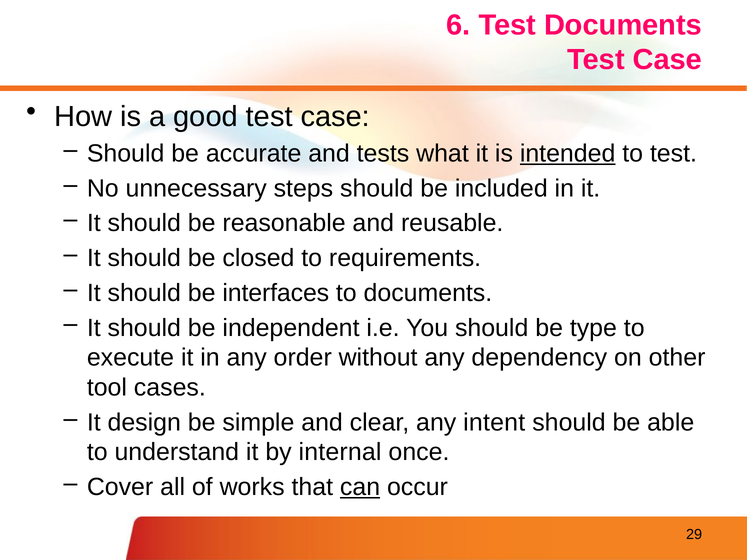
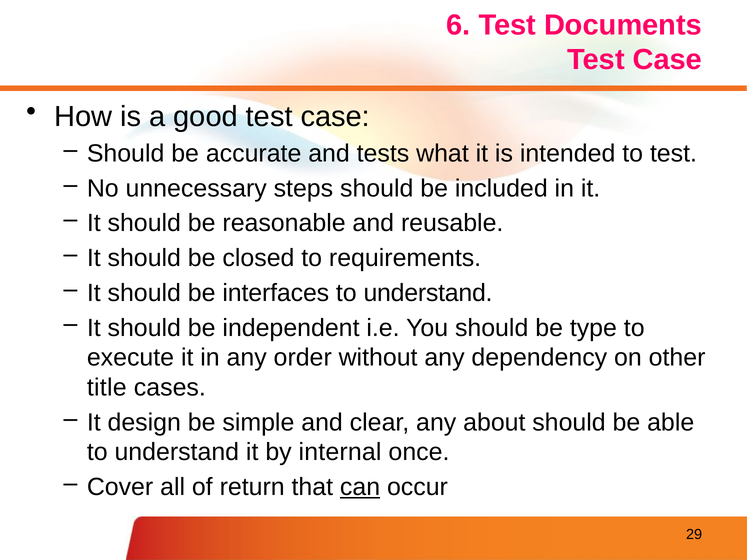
intended underline: present -> none
documents at (428, 293): documents -> understand
tool: tool -> title
intent: intent -> about
works: works -> return
